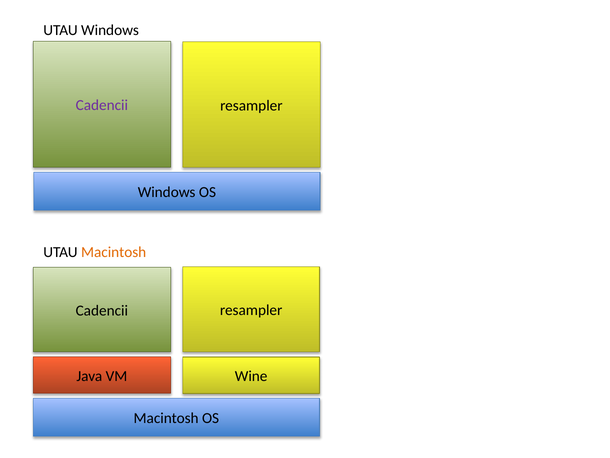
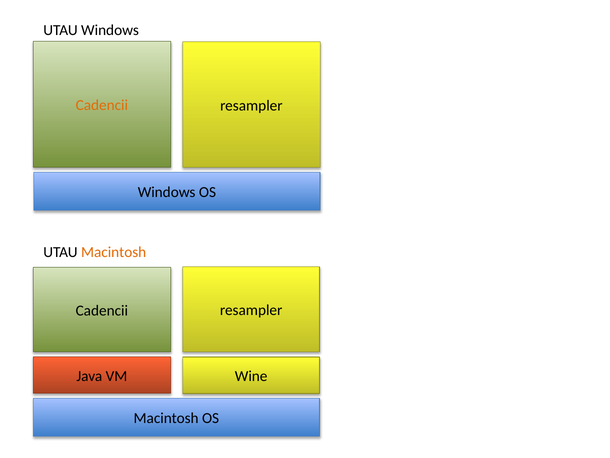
Cadencii at (102, 105) colour: purple -> orange
